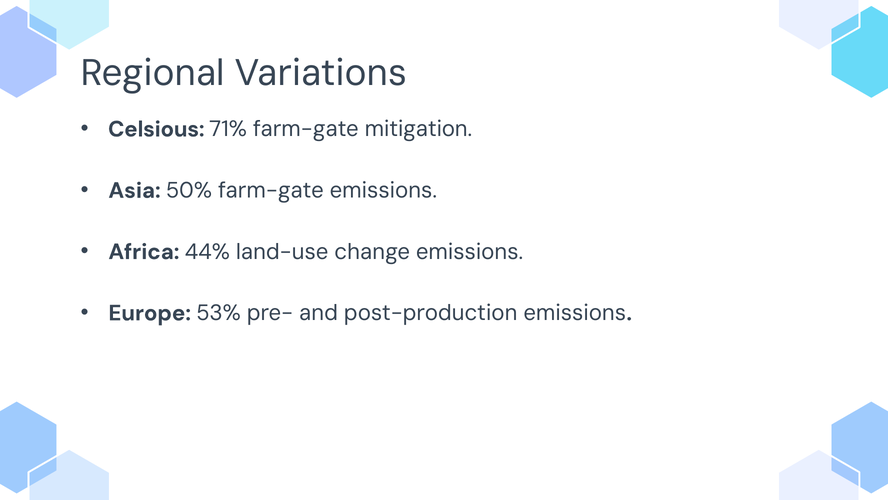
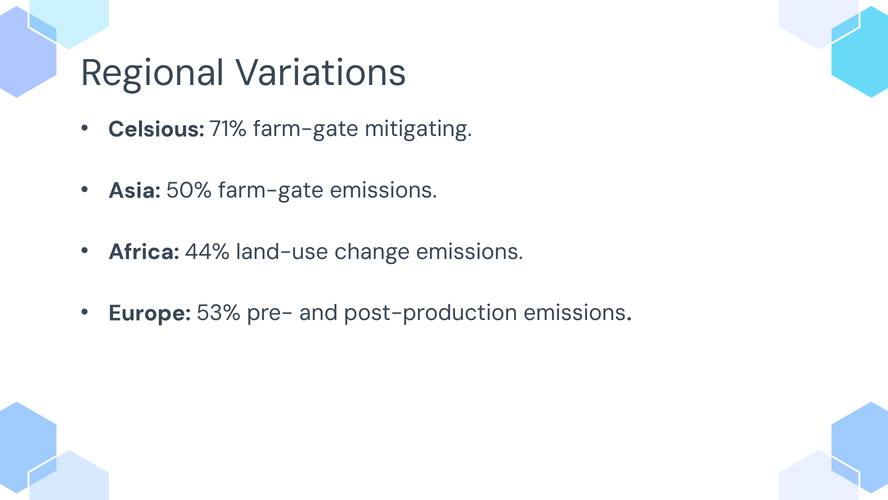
mitigation: mitigation -> mitigating
